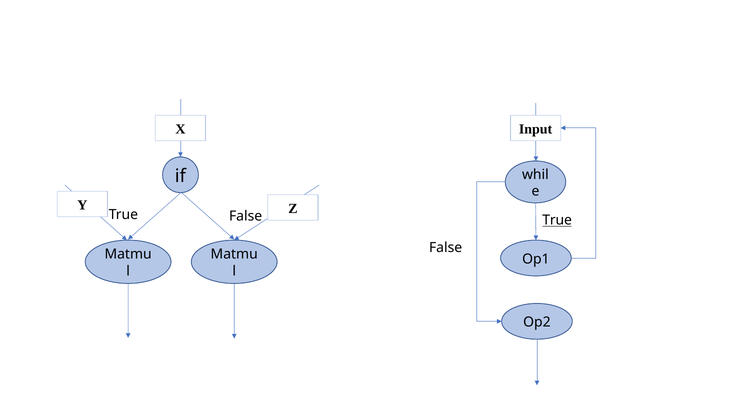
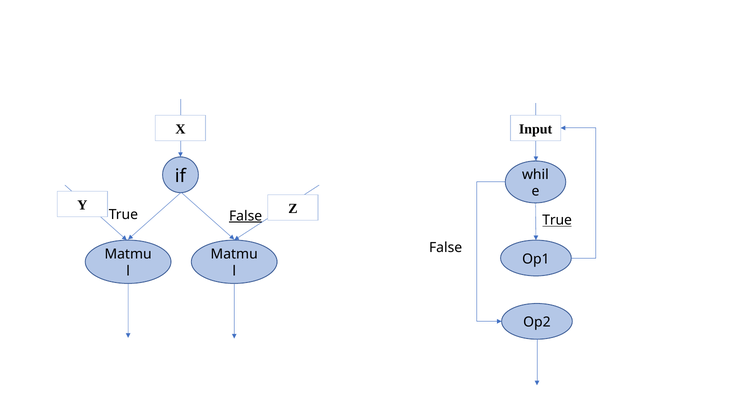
False at (246, 216) underline: none -> present
